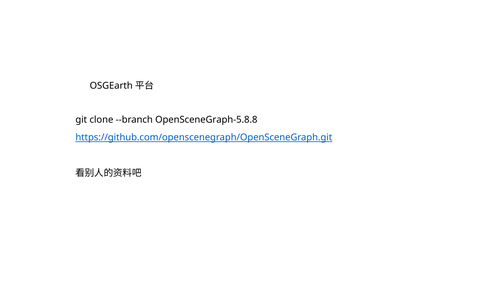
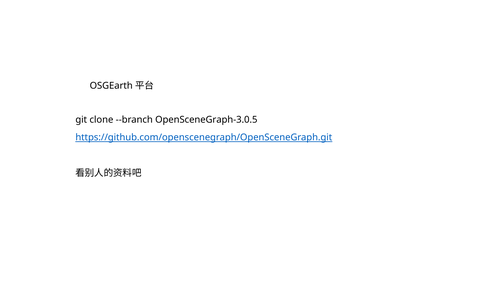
OpenSceneGraph-5.8.8: OpenSceneGraph-5.8.8 -> OpenSceneGraph-3.0.5
